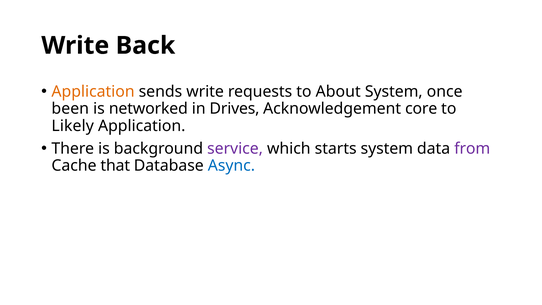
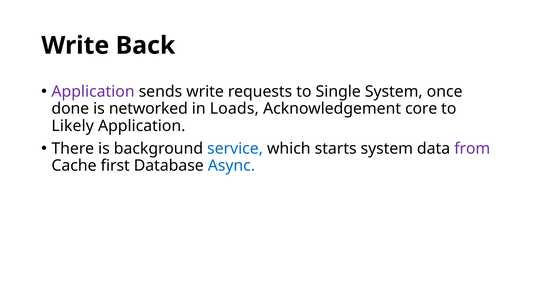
Application at (93, 92) colour: orange -> purple
About: About -> Single
been: been -> done
Drives: Drives -> Loads
service colour: purple -> blue
that: that -> first
